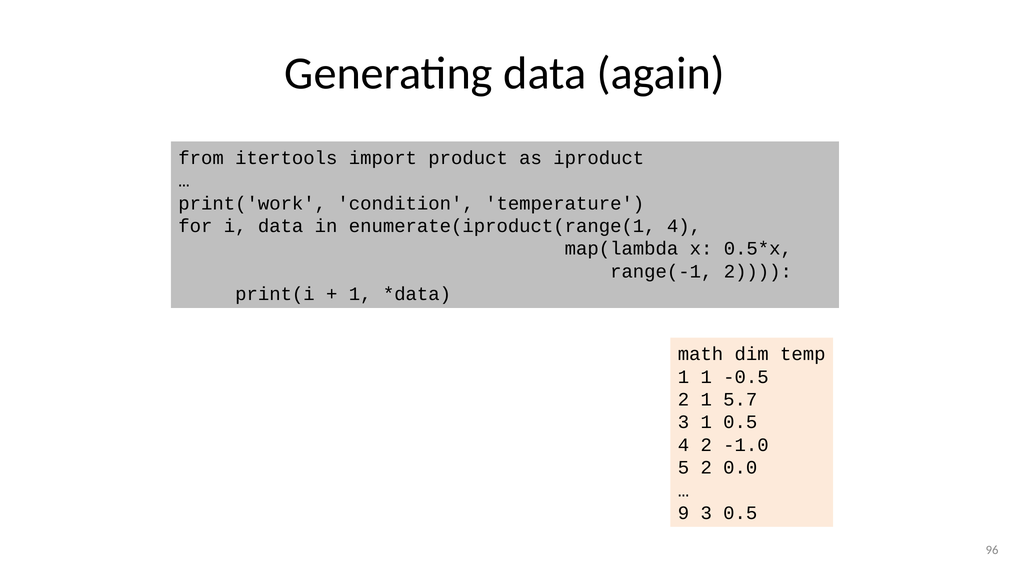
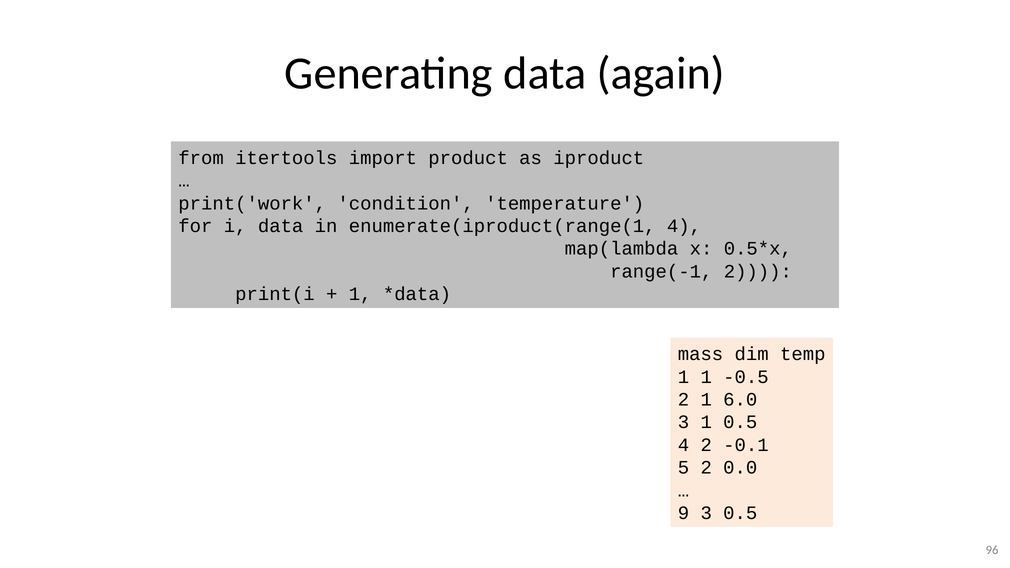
math: math -> mass
5.7: 5.7 -> 6.0
-1.0: -1.0 -> -0.1
